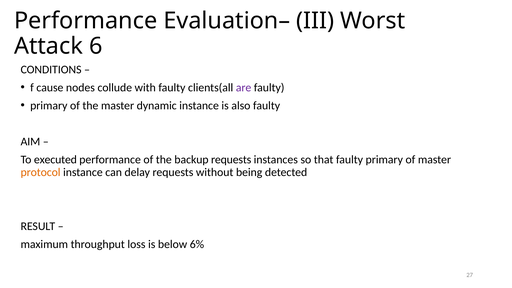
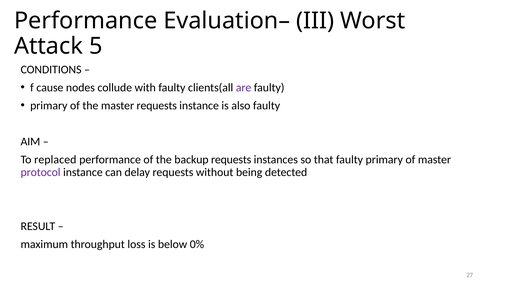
6: 6 -> 5
master dynamic: dynamic -> requests
executed: executed -> replaced
protocol colour: orange -> purple
6%: 6% -> 0%
